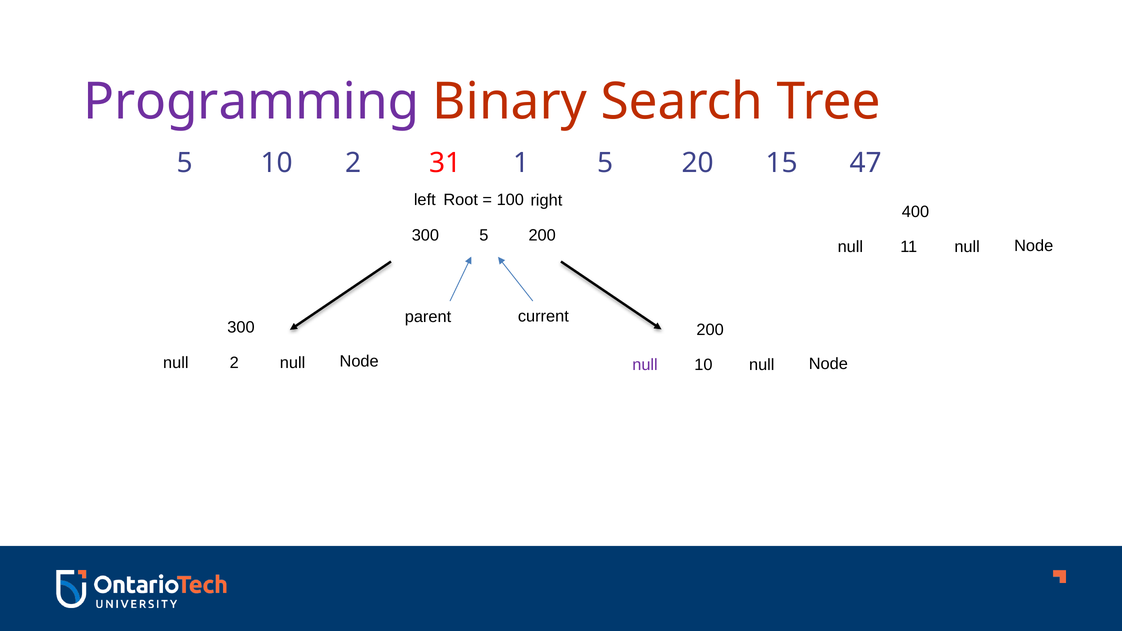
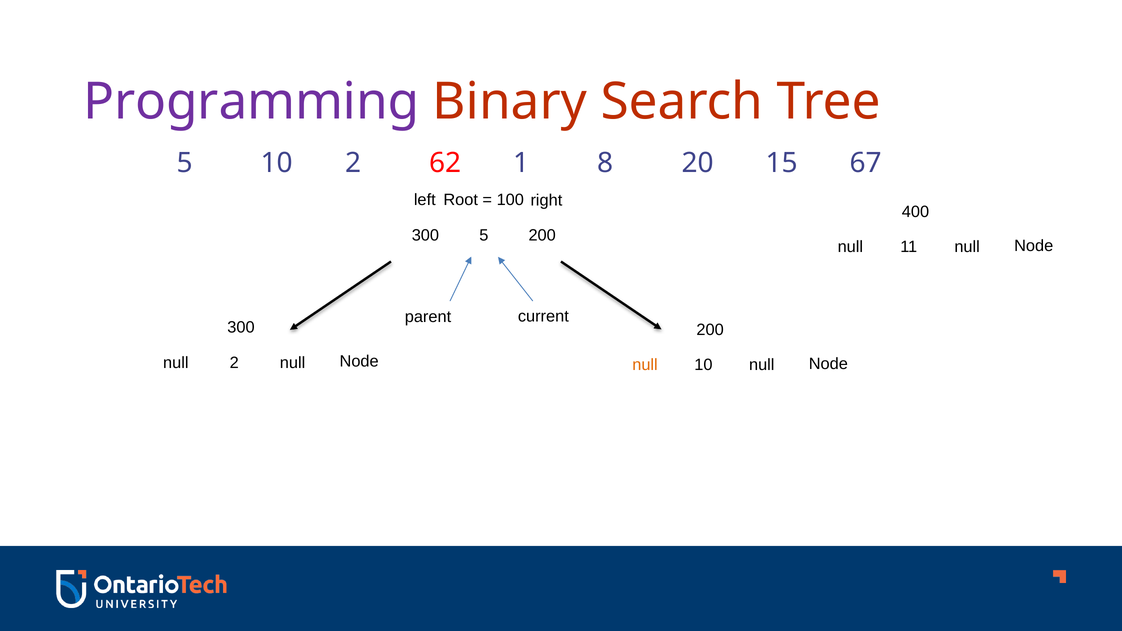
31: 31 -> 62
1 5: 5 -> 8
47: 47 -> 67
null at (645, 365) colour: purple -> orange
